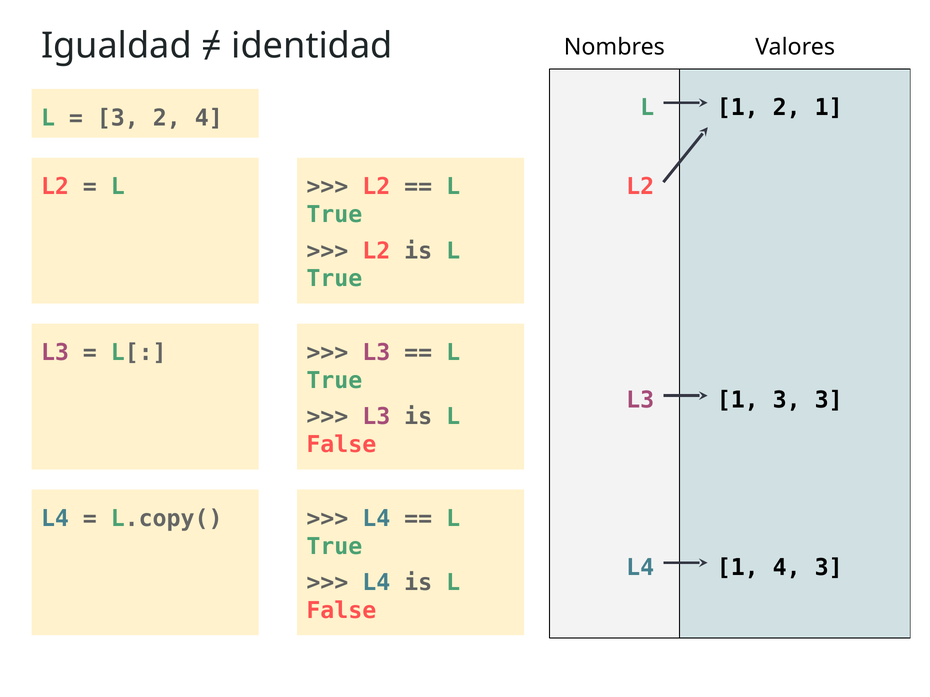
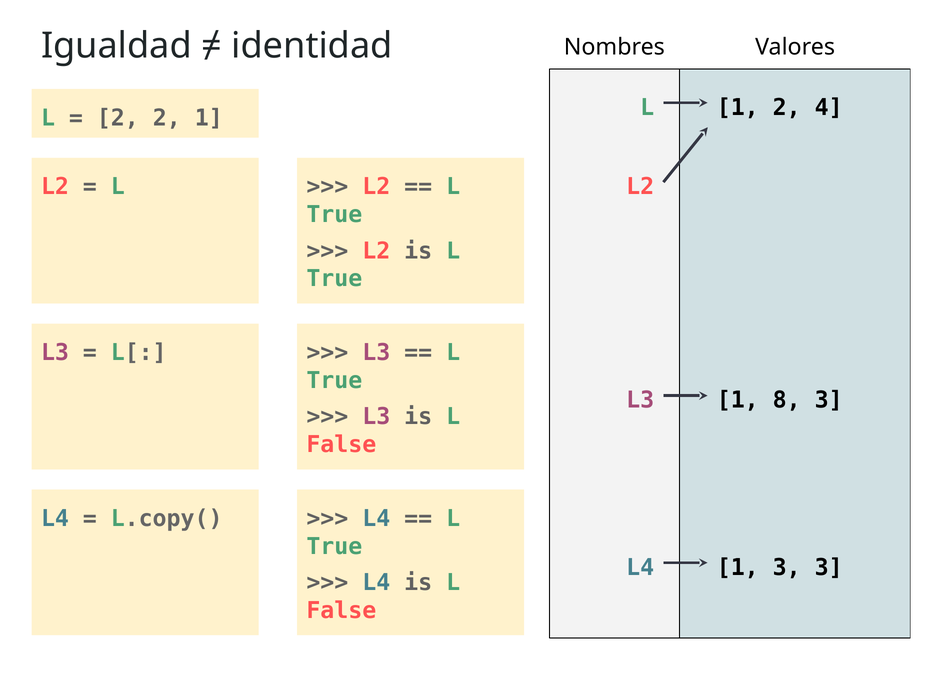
2 1: 1 -> 4
3 at (118, 118): 3 -> 2
2 4: 4 -> 1
1 3: 3 -> 8
1 4: 4 -> 3
